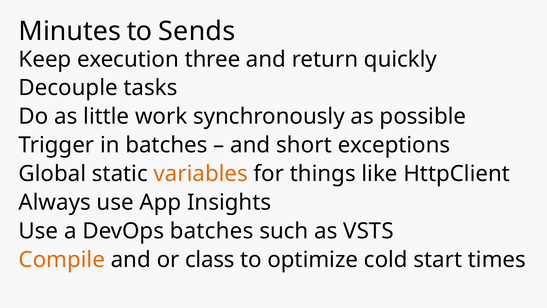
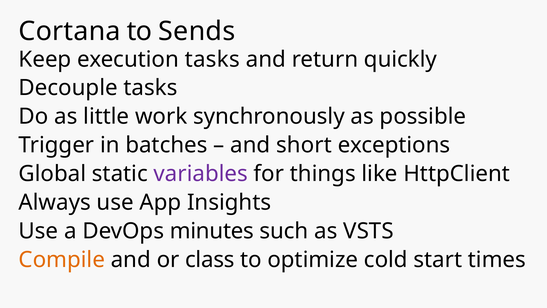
Minutes: Minutes -> Cortana
execution three: three -> tasks
variables colour: orange -> purple
DevOps batches: batches -> minutes
